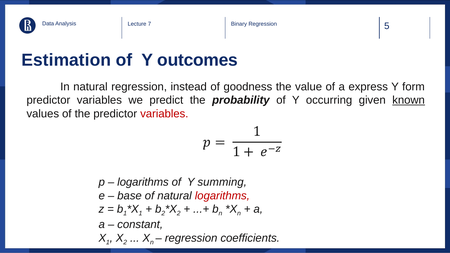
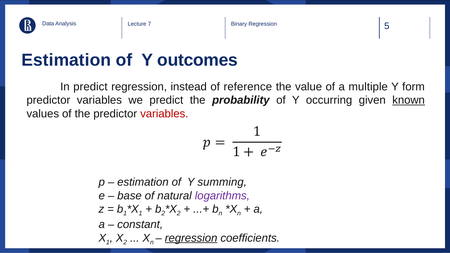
In natural: natural -> predict
goodness: goodness -> reference
express: express -> multiple
logarithms at (143, 182): logarithms -> estimation
logarithms at (222, 196) colour: red -> purple
regression at (191, 238) underline: none -> present
